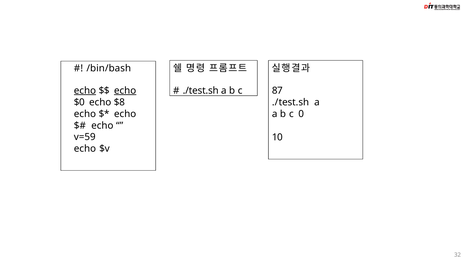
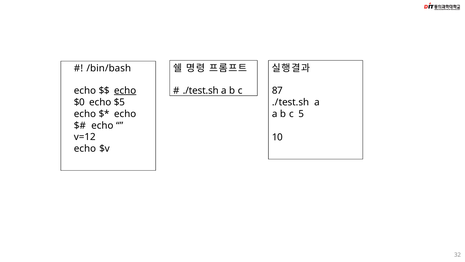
echo at (85, 90) underline: present -> none
$8: $8 -> $5
0: 0 -> 5
v=59: v=59 -> v=12
